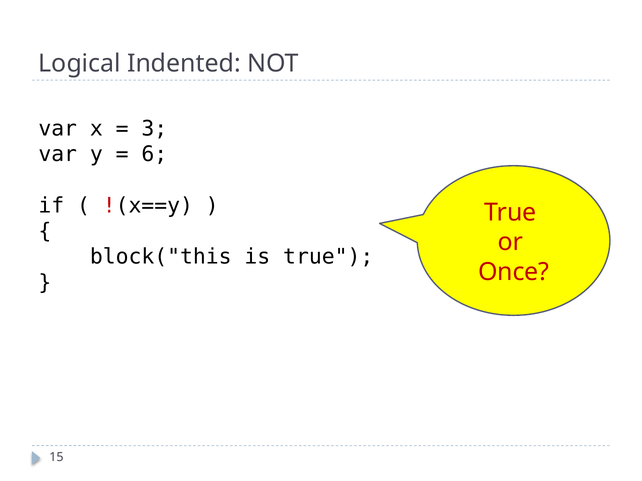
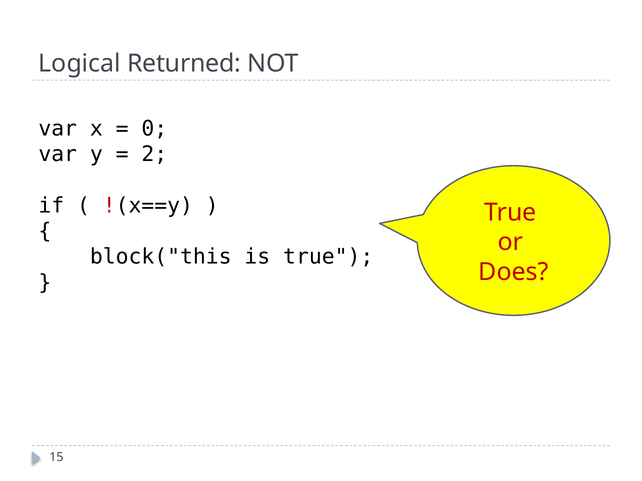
Indented: Indented -> Returned
3: 3 -> 0
6: 6 -> 2
Once: Once -> Does
